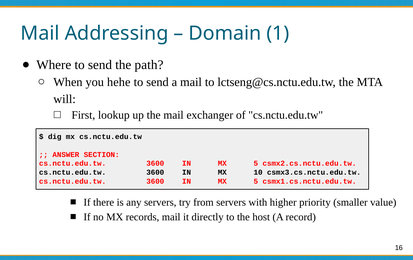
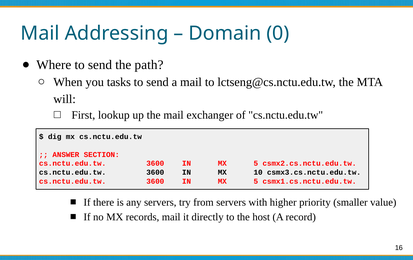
1: 1 -> 0
hehe: hehe -> tasks
